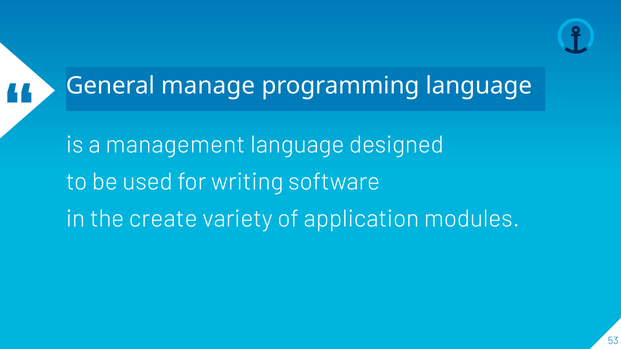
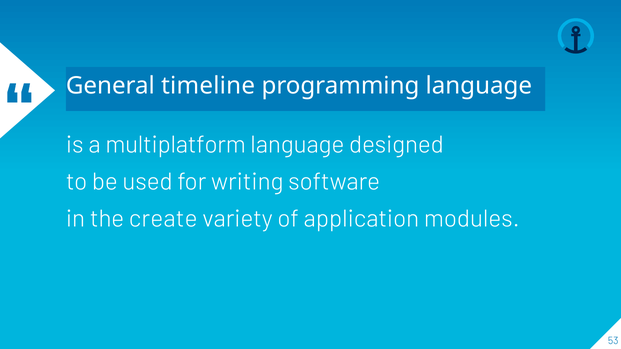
manage: manage -> timeline
management: management -> multiplatform
